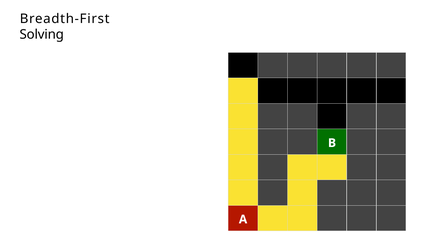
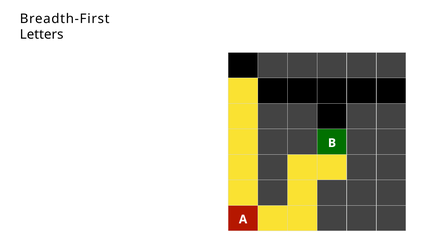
Solving: Solving -> Letters
